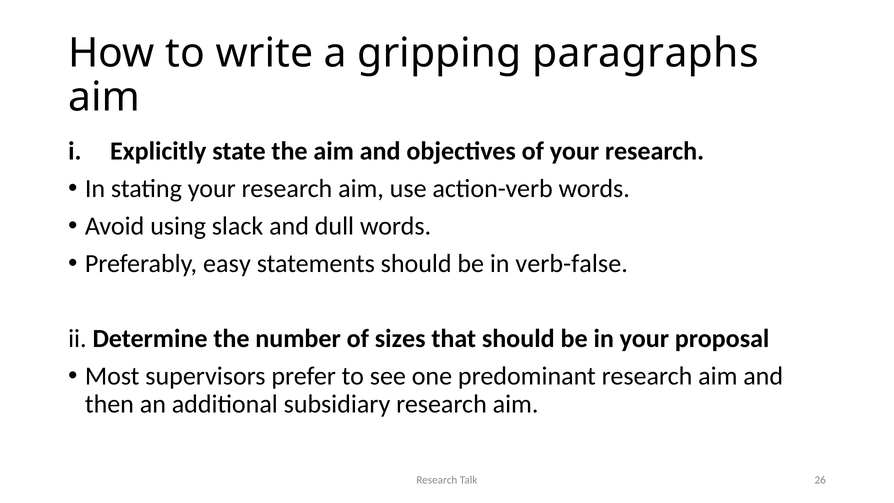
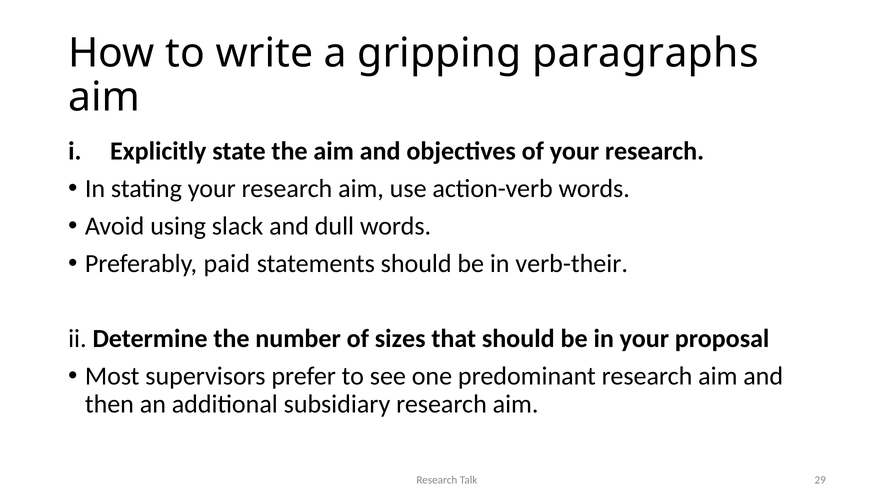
easy: easy -> paid
verb-false: verb-false -> verb-their
26: 26 -> 29
